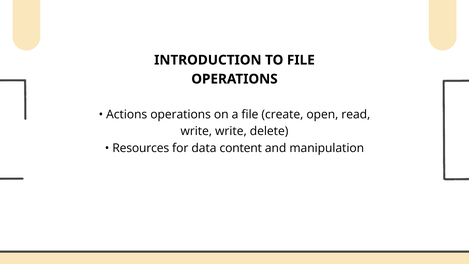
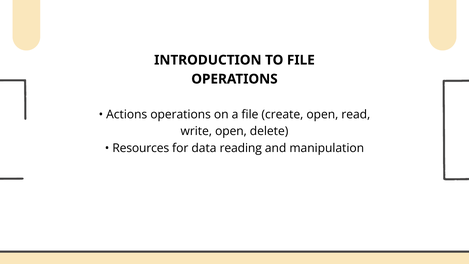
write write: write -> open
content: content -> reading
